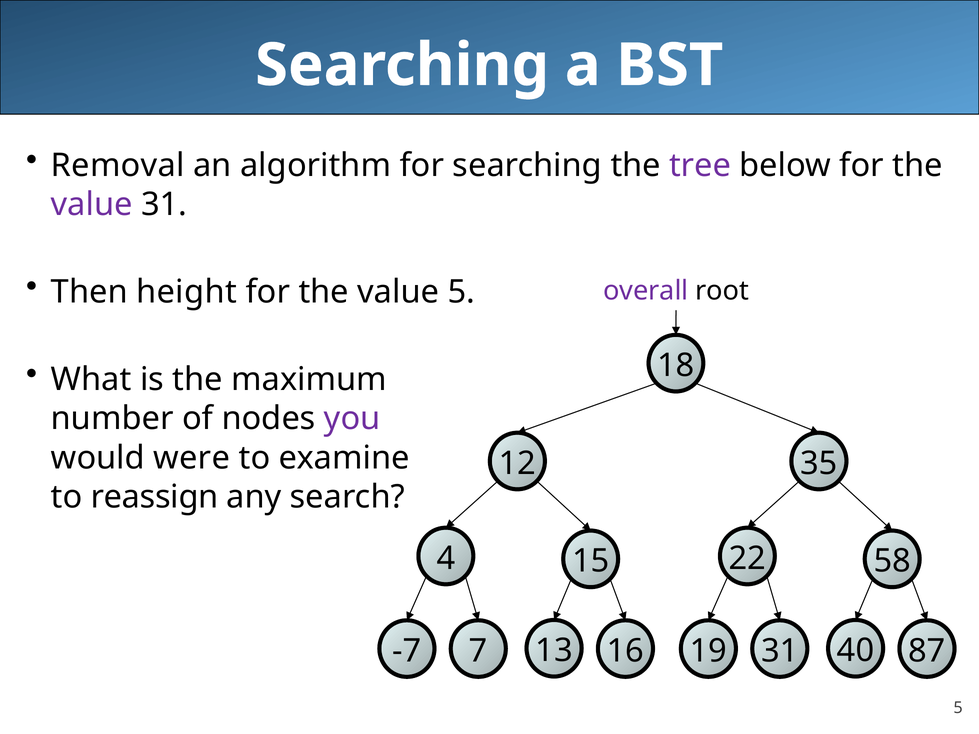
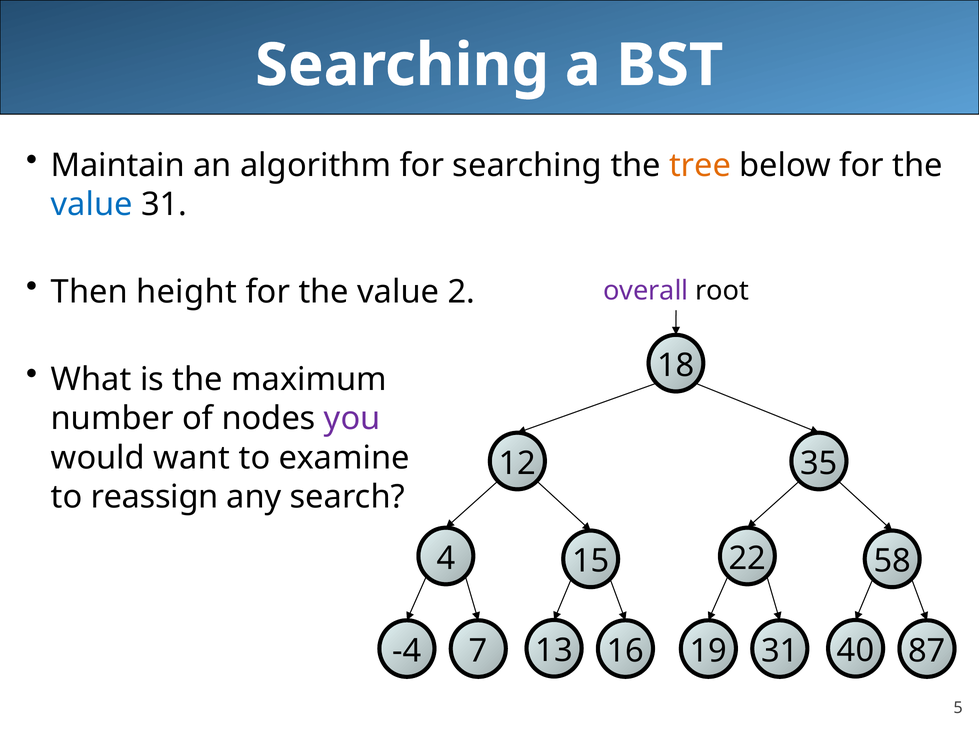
Removal: Removal -> Maintain
tree colour: purple -> orange
value at (92, 205) colour: purple -> blue
value 5: 5 -> 2
were: were -> want
-7: -7 -> -4
